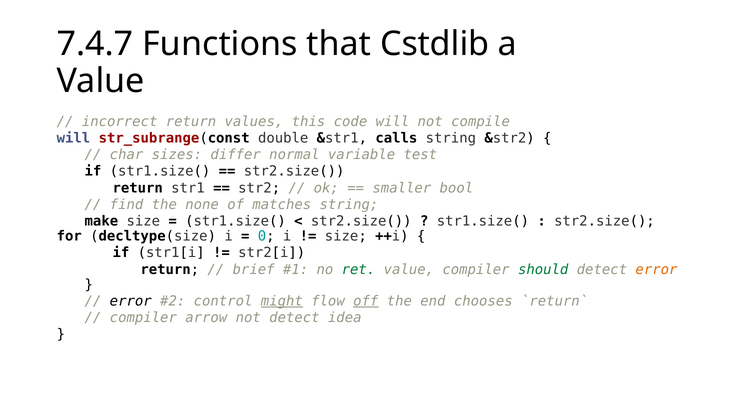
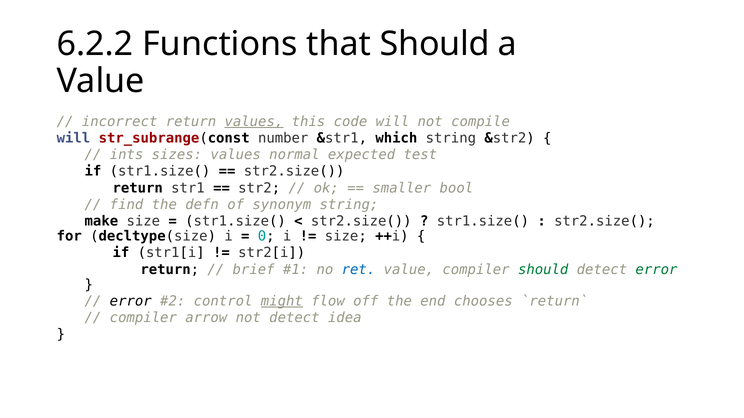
7.4.7: 7.4.7 -> 6.2.2
that Cstdlib: Cstdlib -> Should
values at (254, 122) underline: none -> present
double: double -> number
calls: calls -> which
char: char -> ints
sizes differ: differ -> values
variable: variable -> expected
none: none -> defn
matches: matches -> synonym
ret colour: green -> blue
error at (656, 270) colour: orange -> green
off underline: present -> none
